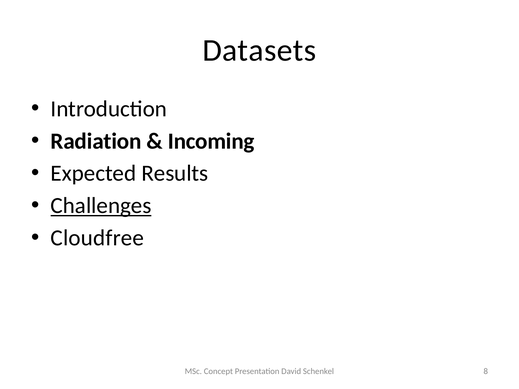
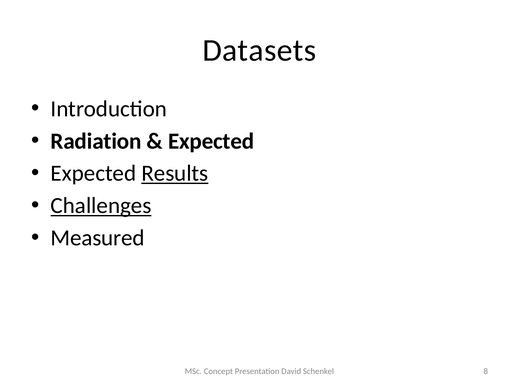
Incoming at (211, 141): Incoming -> Expected
Results underline: none -> present
Cloudfree: Cloudfree -> Measured
